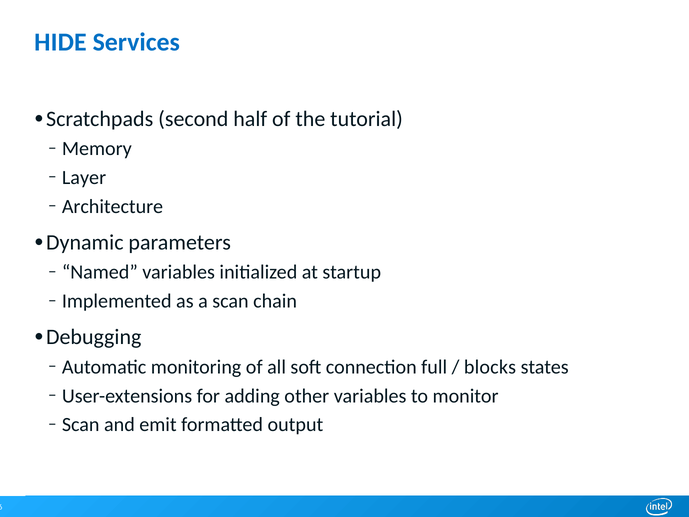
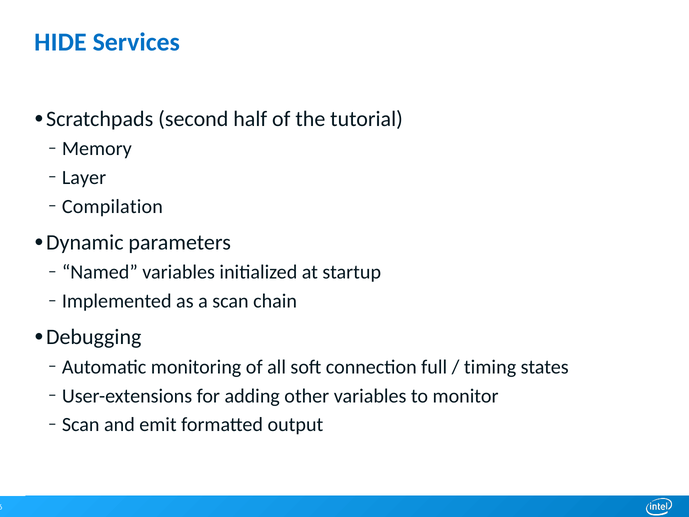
Architecture: Architecture -> Compilation
blocks: blocks -> timing
